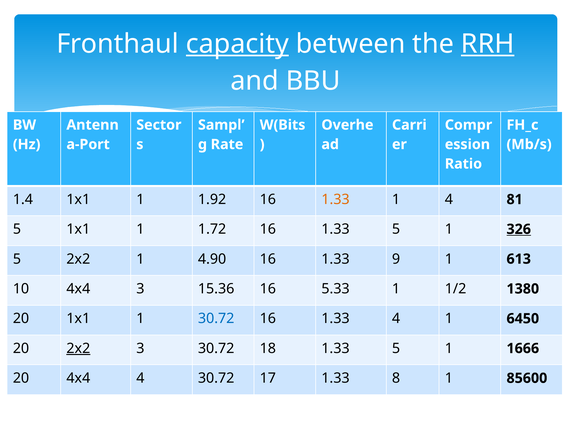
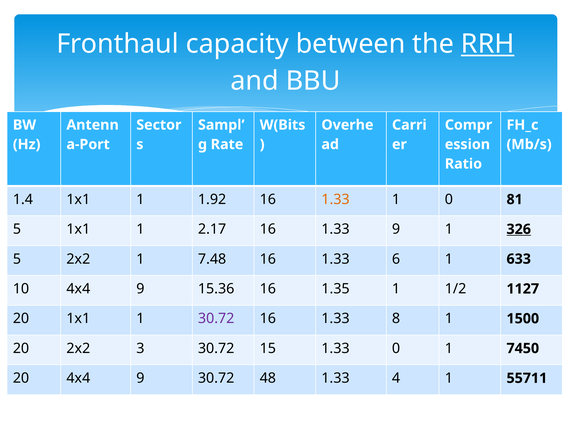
capacity underline: present -> none
1 4: 4 -> 0
1.72: 1.72 -> 2.17
16 1.33 5: 5 -> 9
4.90: 4.90 -> 7.48
9: 9 -> 6
613: 613 -> 633
10 4x4 3: 3 -> 9
5.33: 5.33 -> 1.35
1380: 1380 -> 1127
30.72 at (216, 318) colour: blue -> purple
1.33 4: 4 -> 8
6450: 6450 -> 1500
2x2 at (78, 348) underline: present -> none
18: 18 -> 15
5 at (396, 348): 5 -> 0
1666: 1666 -> 7450
20 4x4 4: 4 -> 9
17: 17 -> 48
8: 8 -> 4
85600: 85600 -> 55711
